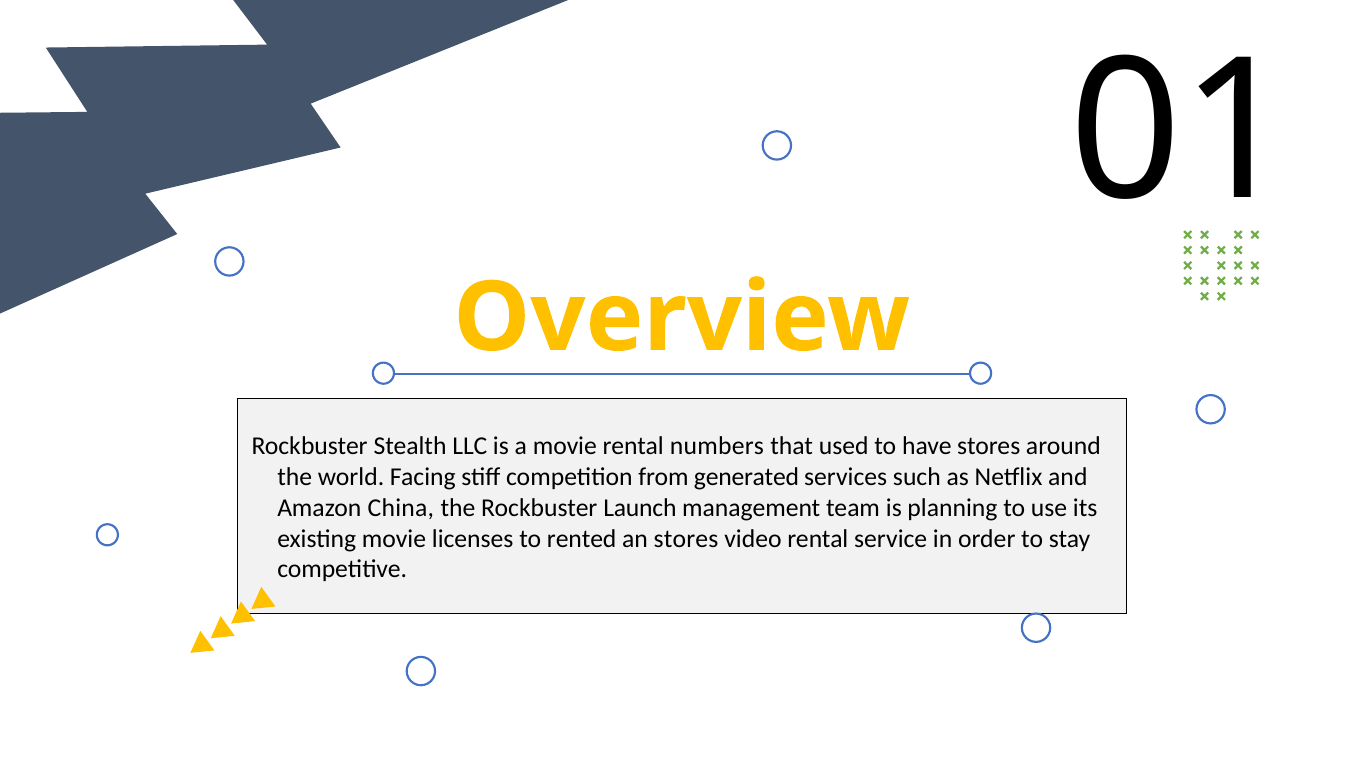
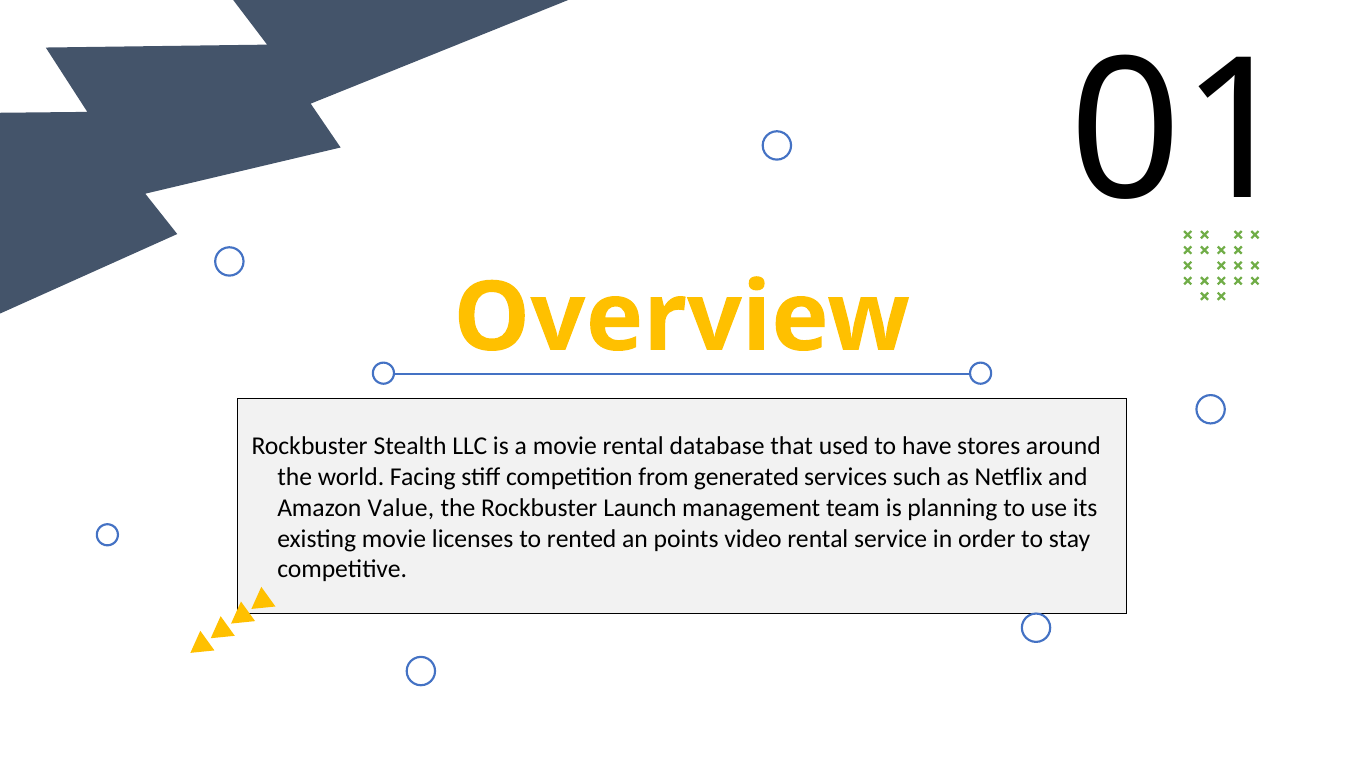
numbers: numbers -> database
China: China -> Value
an stores: stores -> points
